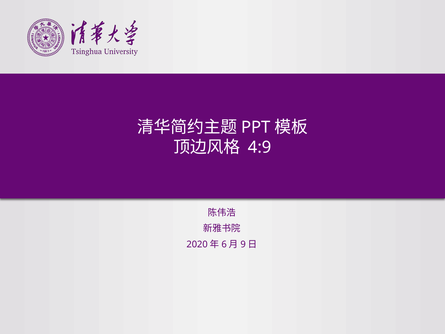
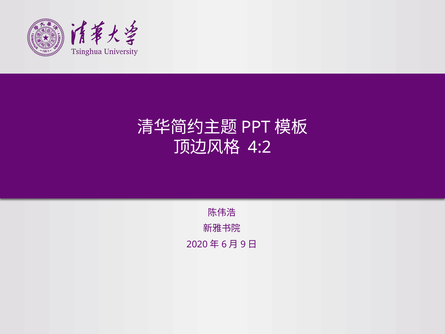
4:9: 4:9 -> 4:2
